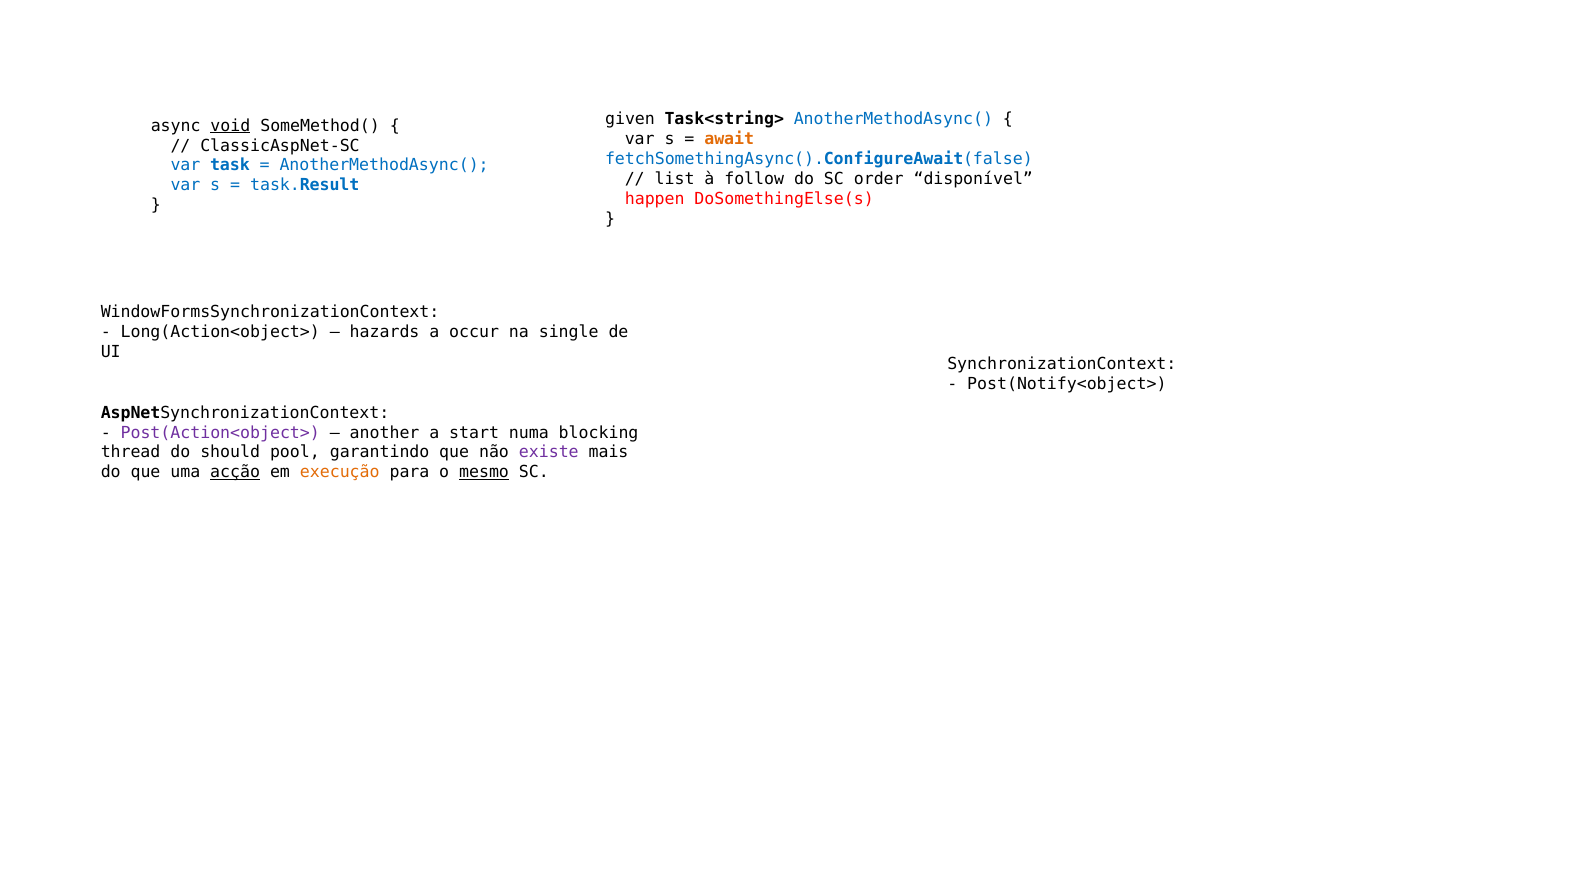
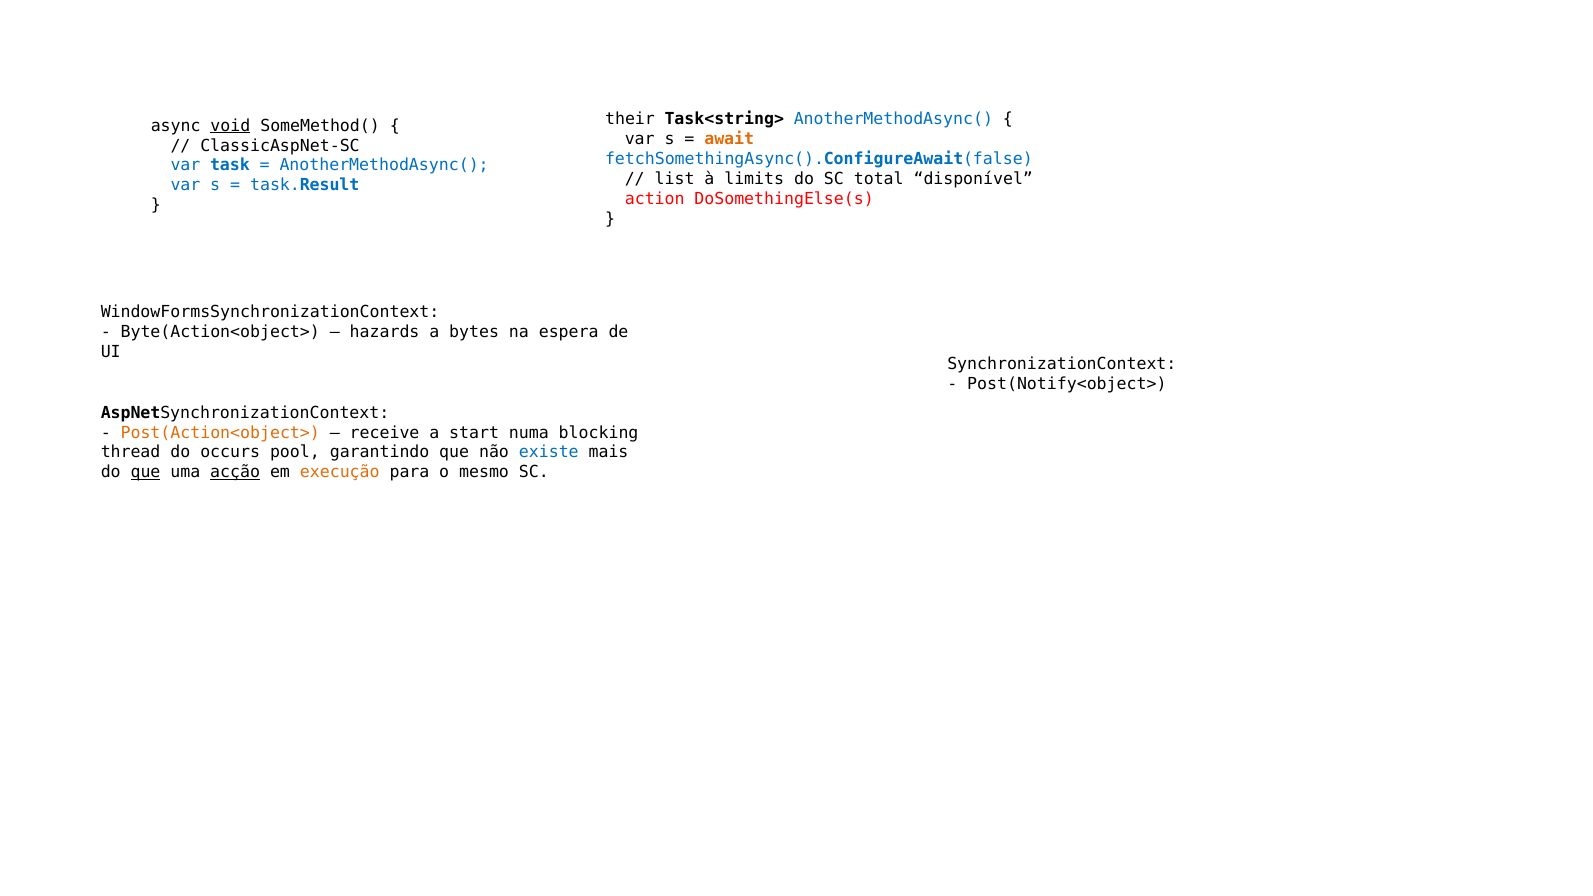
given: given -> their
follow: follow -> limits
order: order -> total
happen: happen -> action
Long(Action<object>: Long(Action<object> -> Byte(Action<object>
occur: occur -> bytes
single: single -> espera
Post(Action<object> colour: purple -> orange
another: another -> receive
should: should -> occurs
existe colour: purple -> blue
que at (146, 472) underline: none -> present
mesmo underline: present -> none
